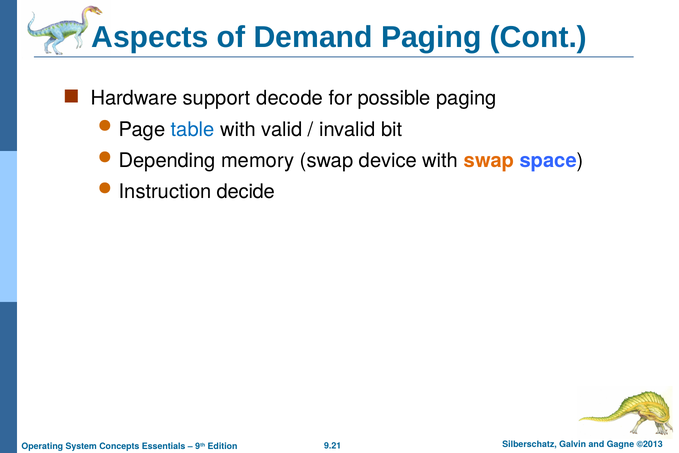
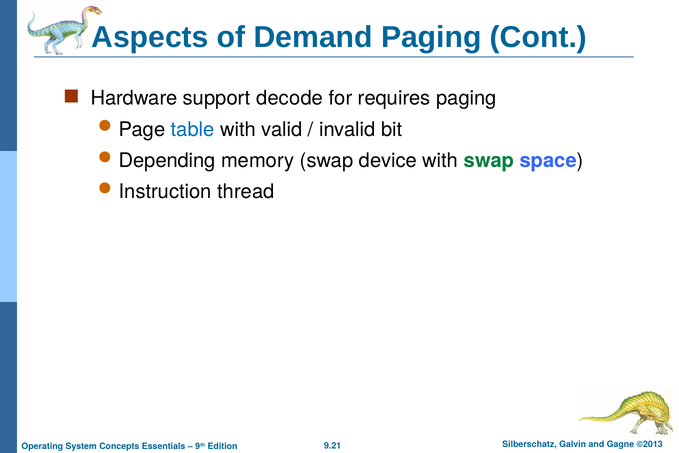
possible: possible -> requires
swap at (489, 160) colour: orange -> green
decide: decide -> thread
